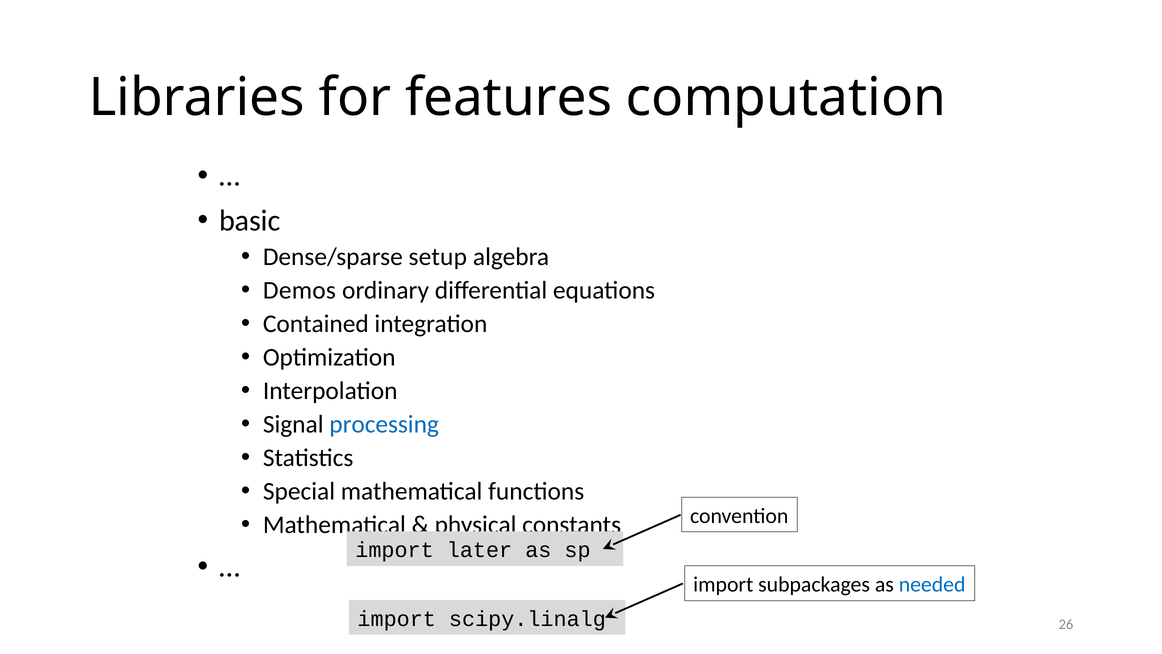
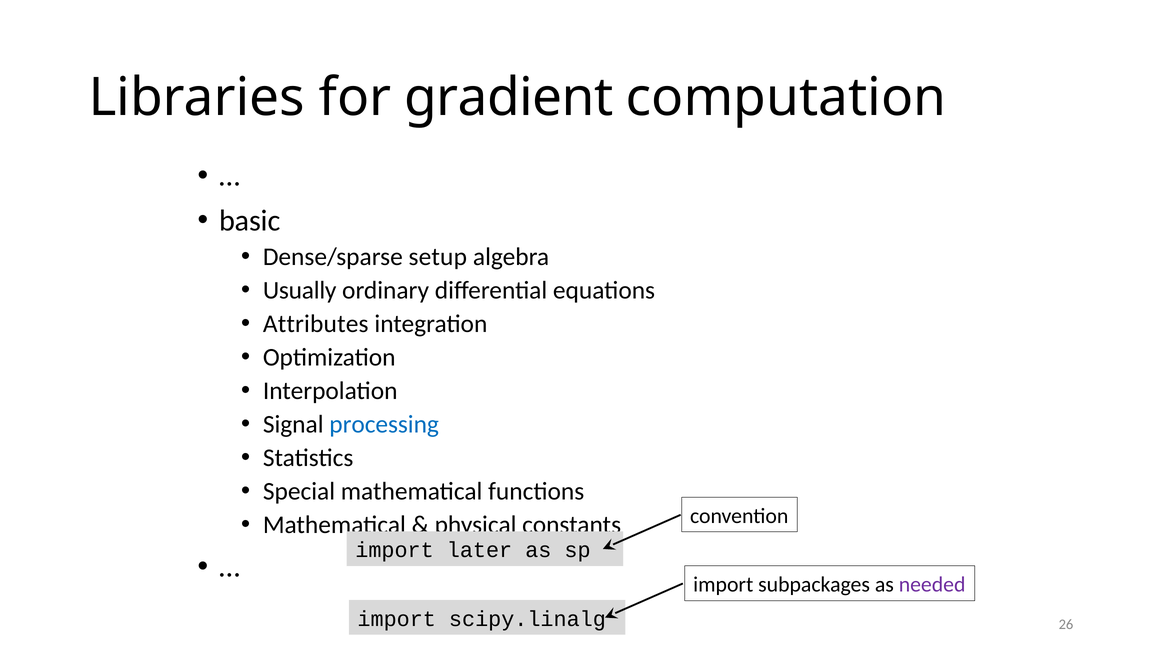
features: features -> gradient
Demos: Demos -> Usually
Contained: Contained -> Attributes
needed colour: blue -> purple
